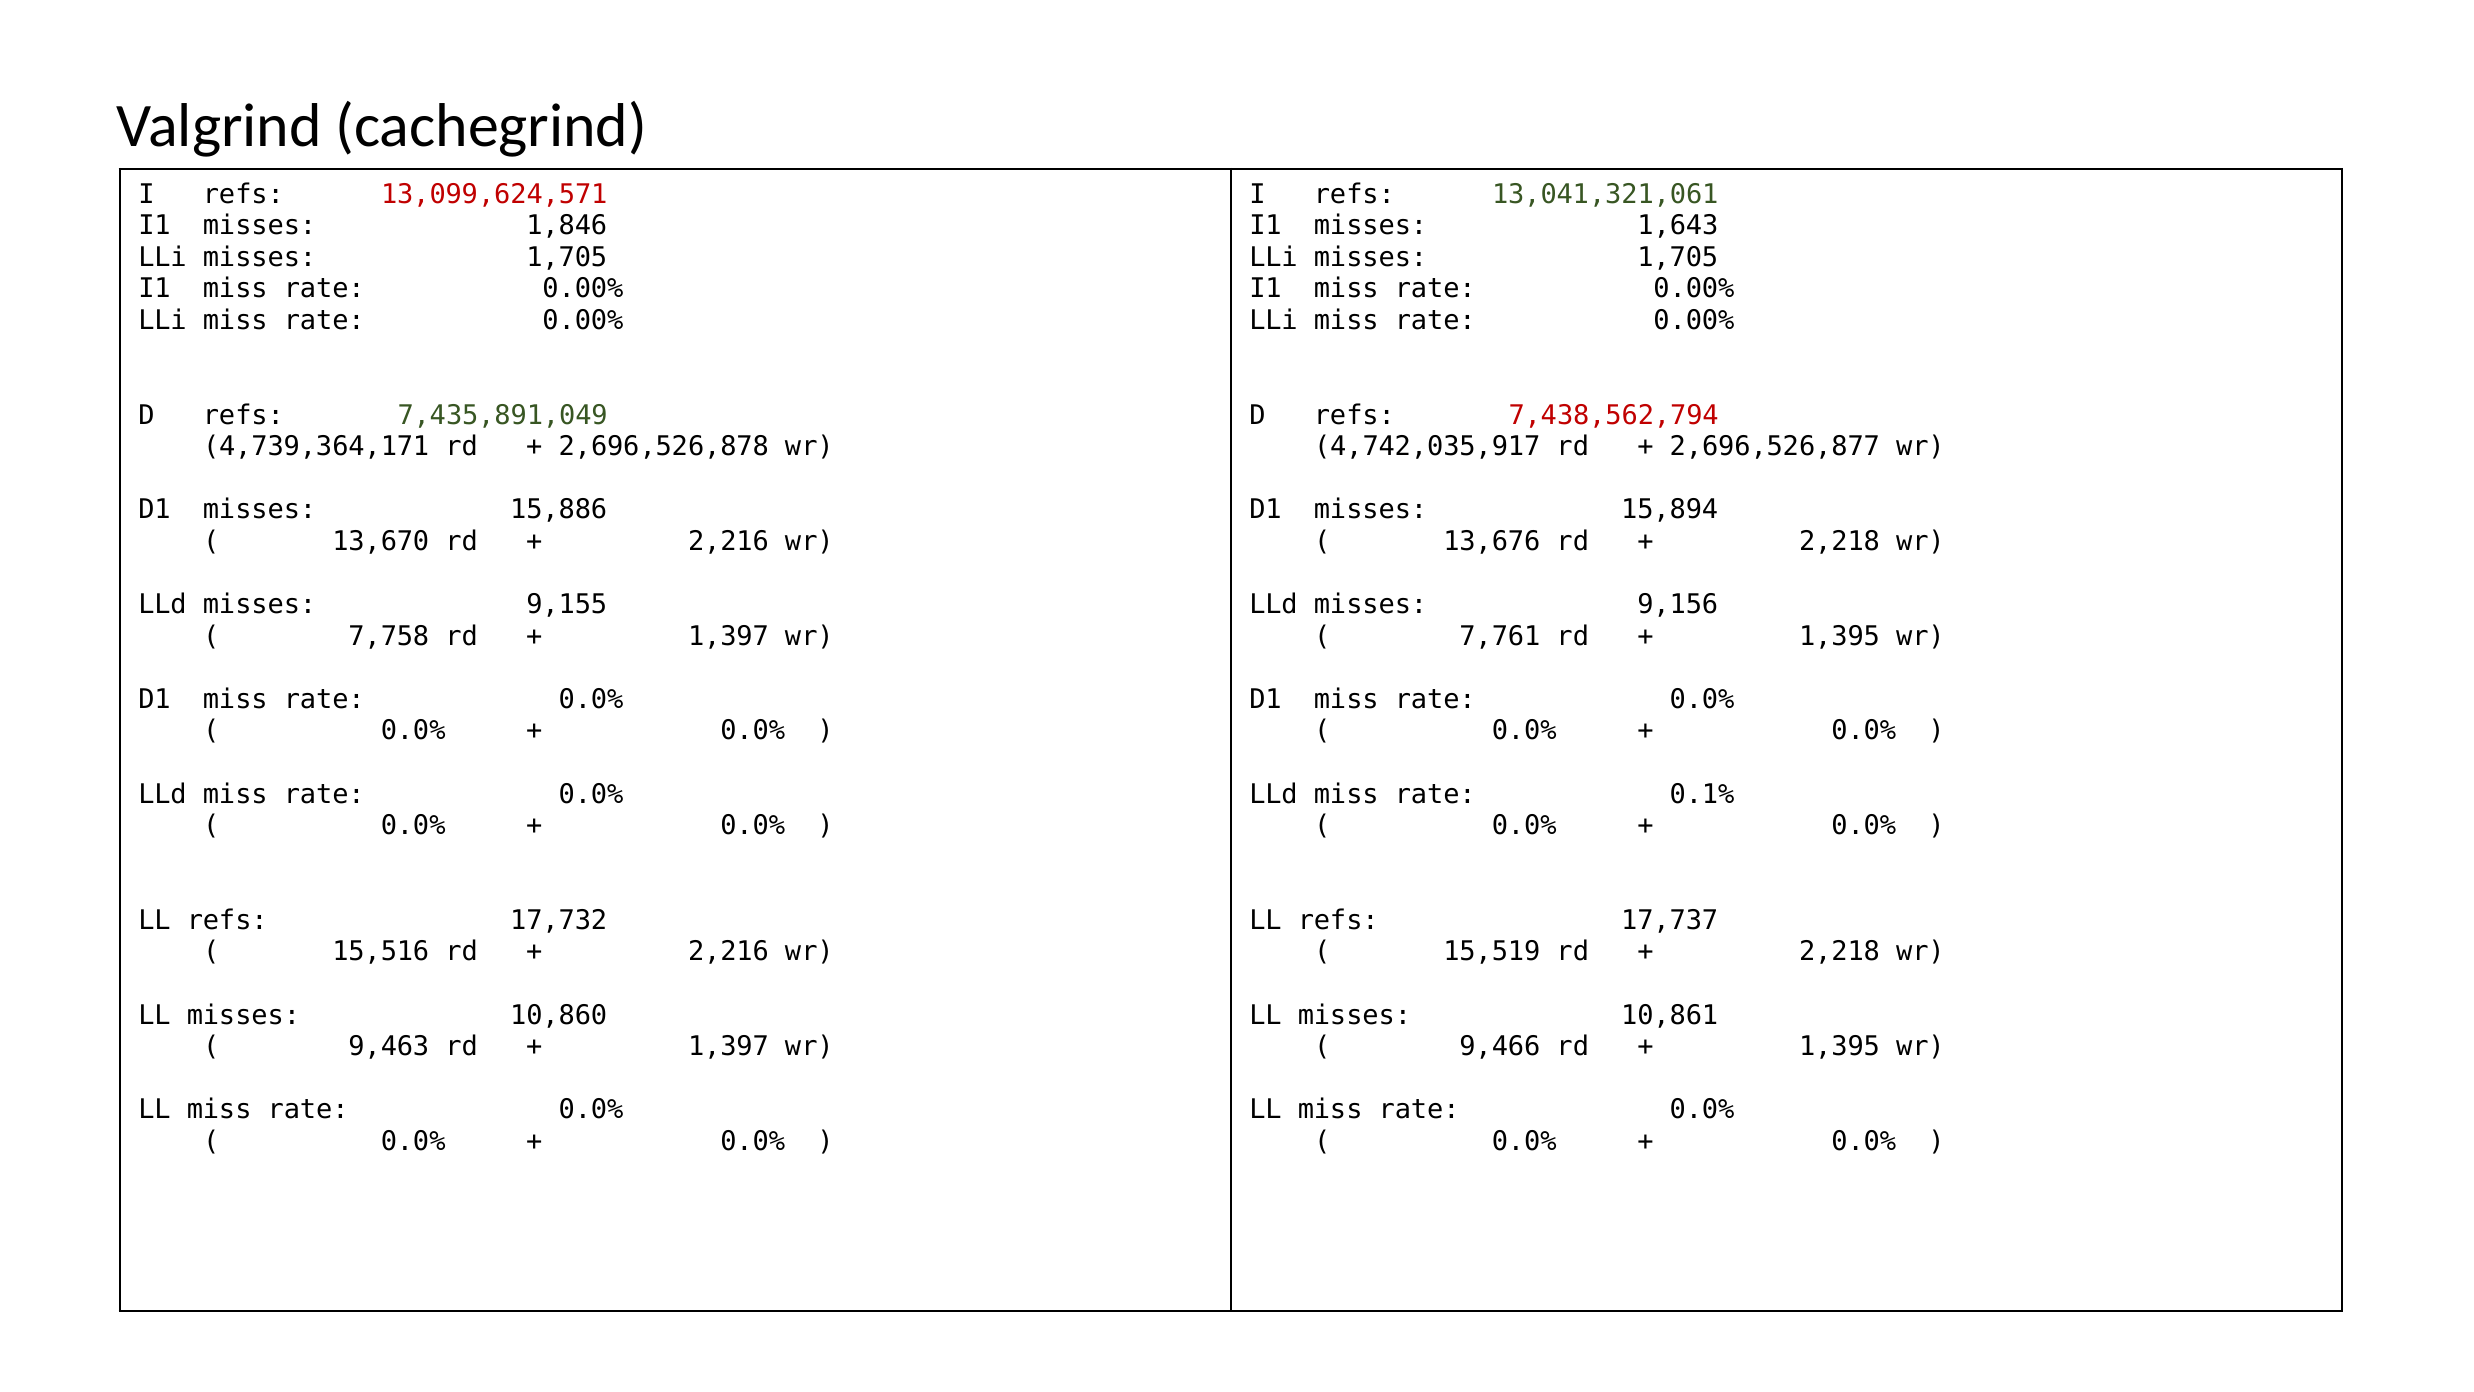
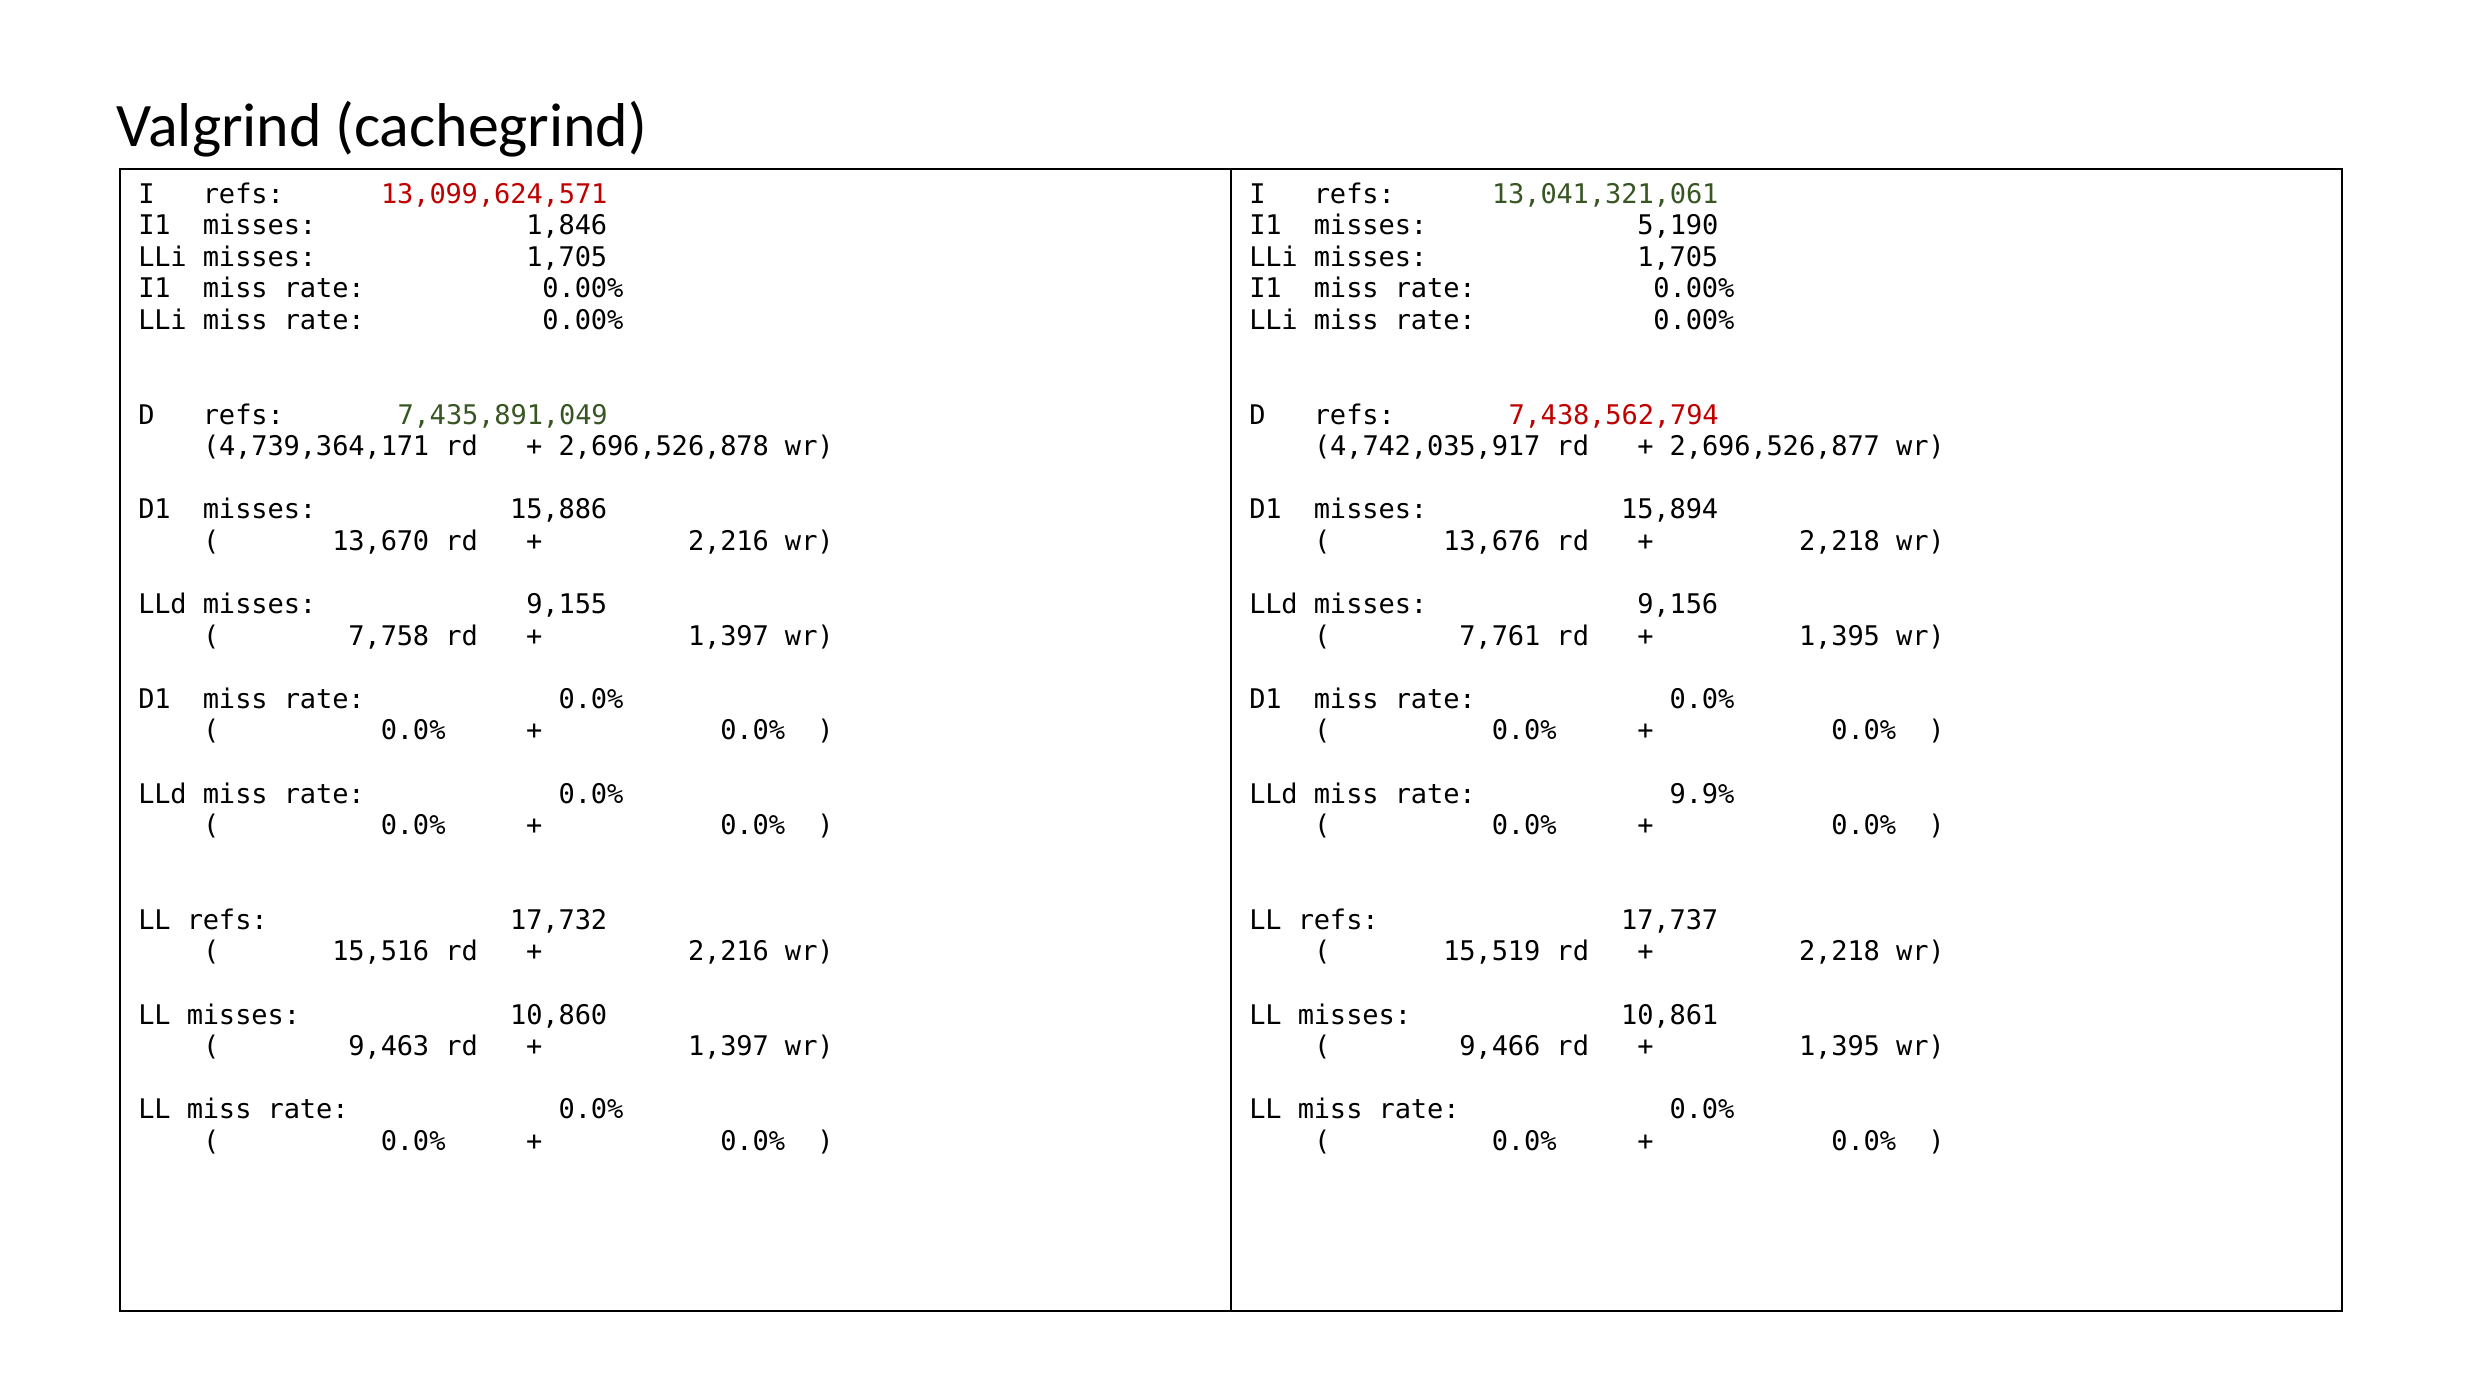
1,643: 1,643 -> 5,190
0.1%: 0.1% -> 9.9%
